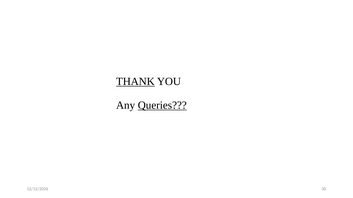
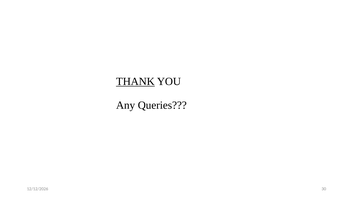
Queries underline: present -> none
